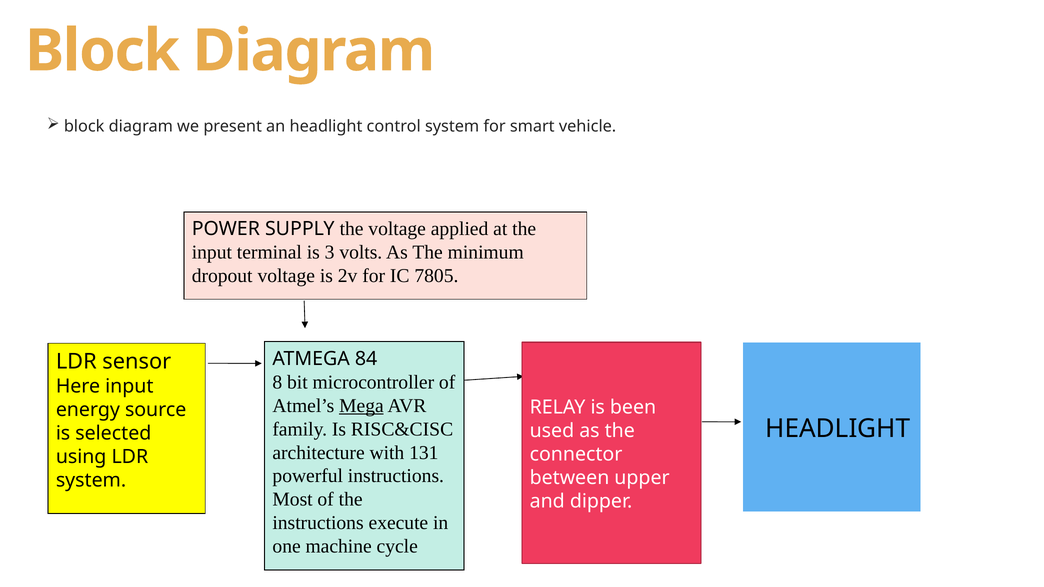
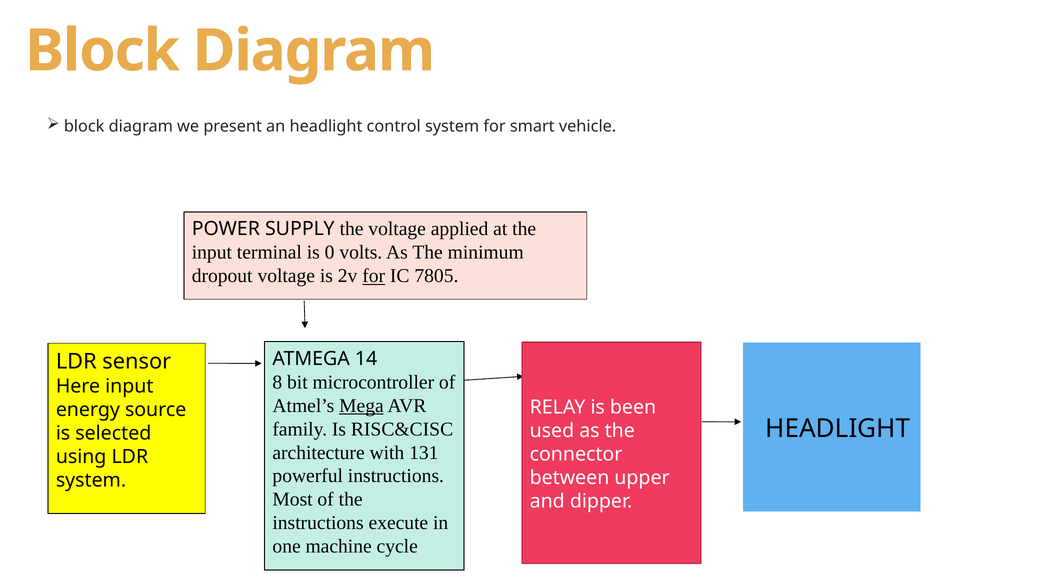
3: 3 -> 0
for at (374, 276) underline: none -> present
84: 84 -> 14
